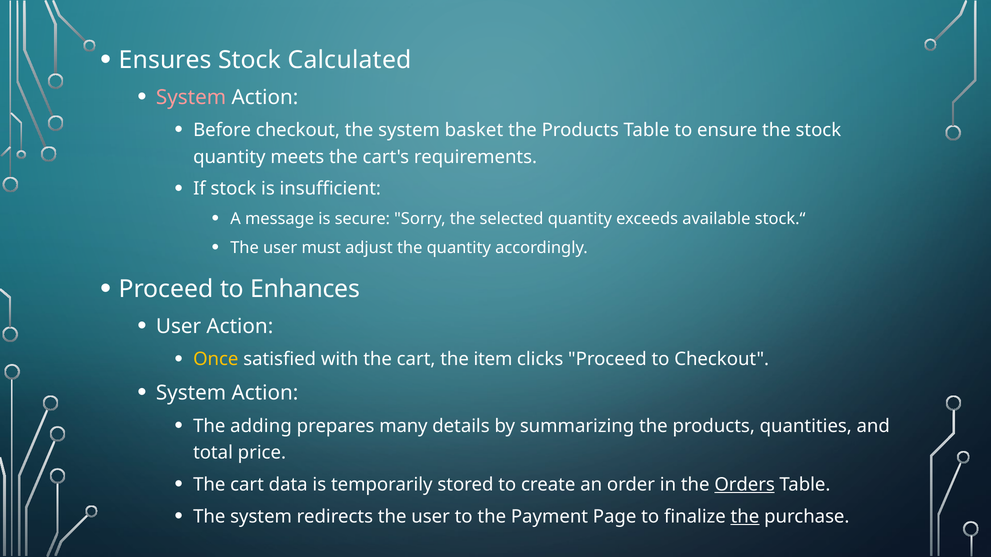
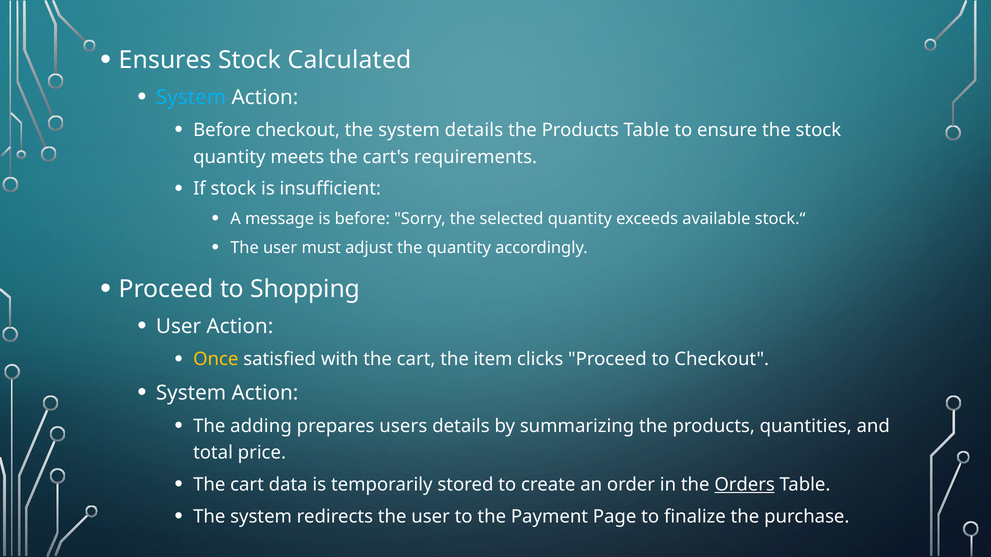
System at (191, 97) colour: pink -> light blue
system basket: basket -> details
is secure: secure -> before
Enhances: Enhances -> Shopping
many: many -> users
the at (745, 517) underline: present -> none
